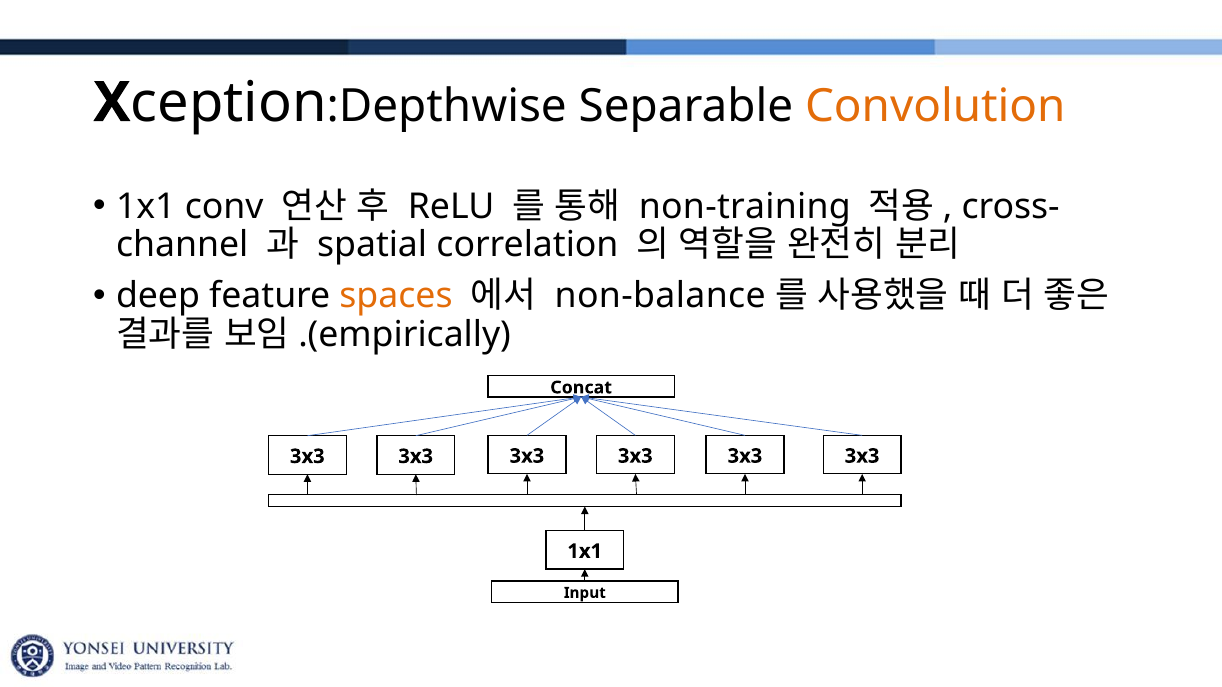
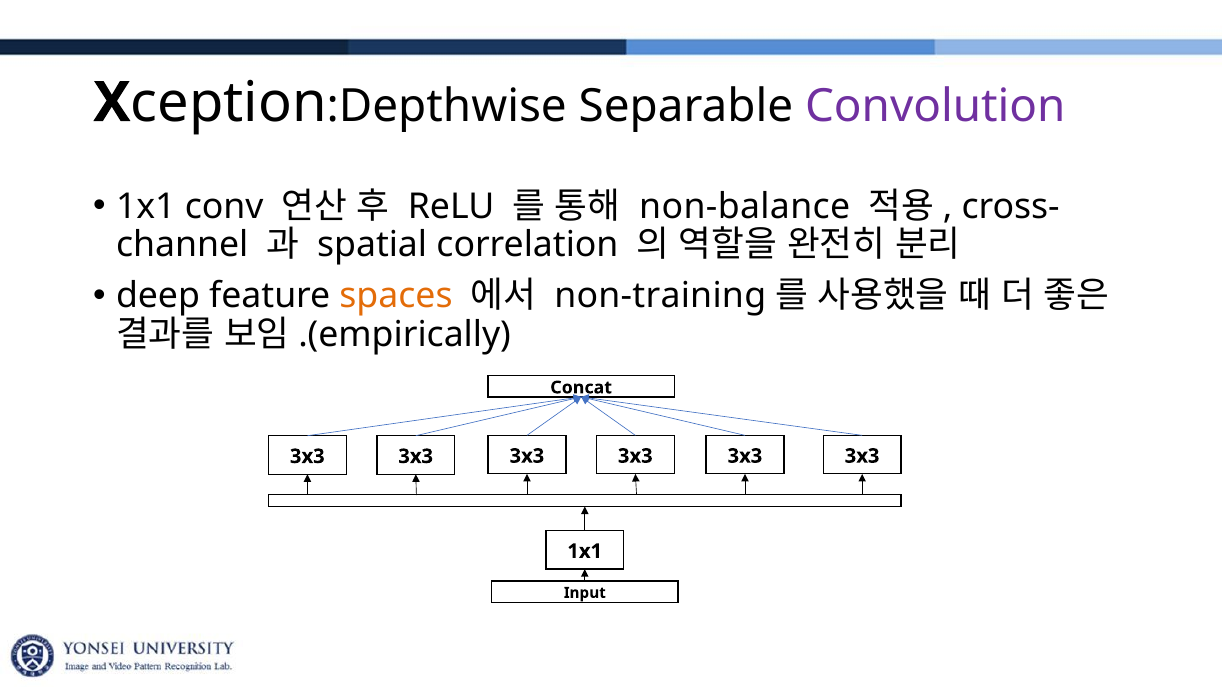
Convolution colour: orange -> purple
non-training: non-training -> non-balance
non-balance: non-balance -> non-training
